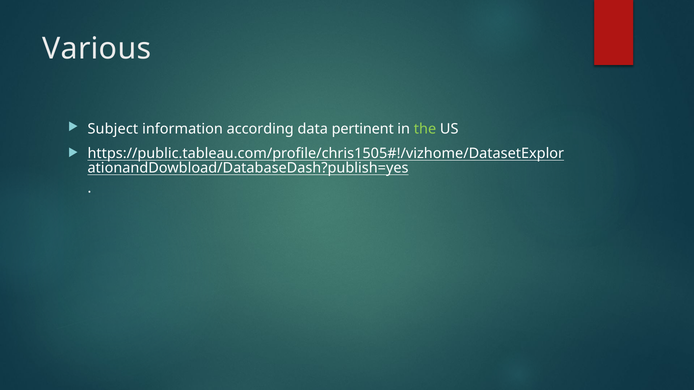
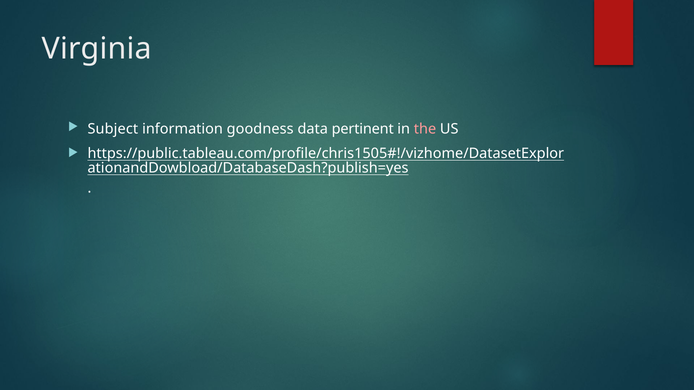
Various: Various -> Virginia
according: according -> goodness
the colour: light green -> pink
